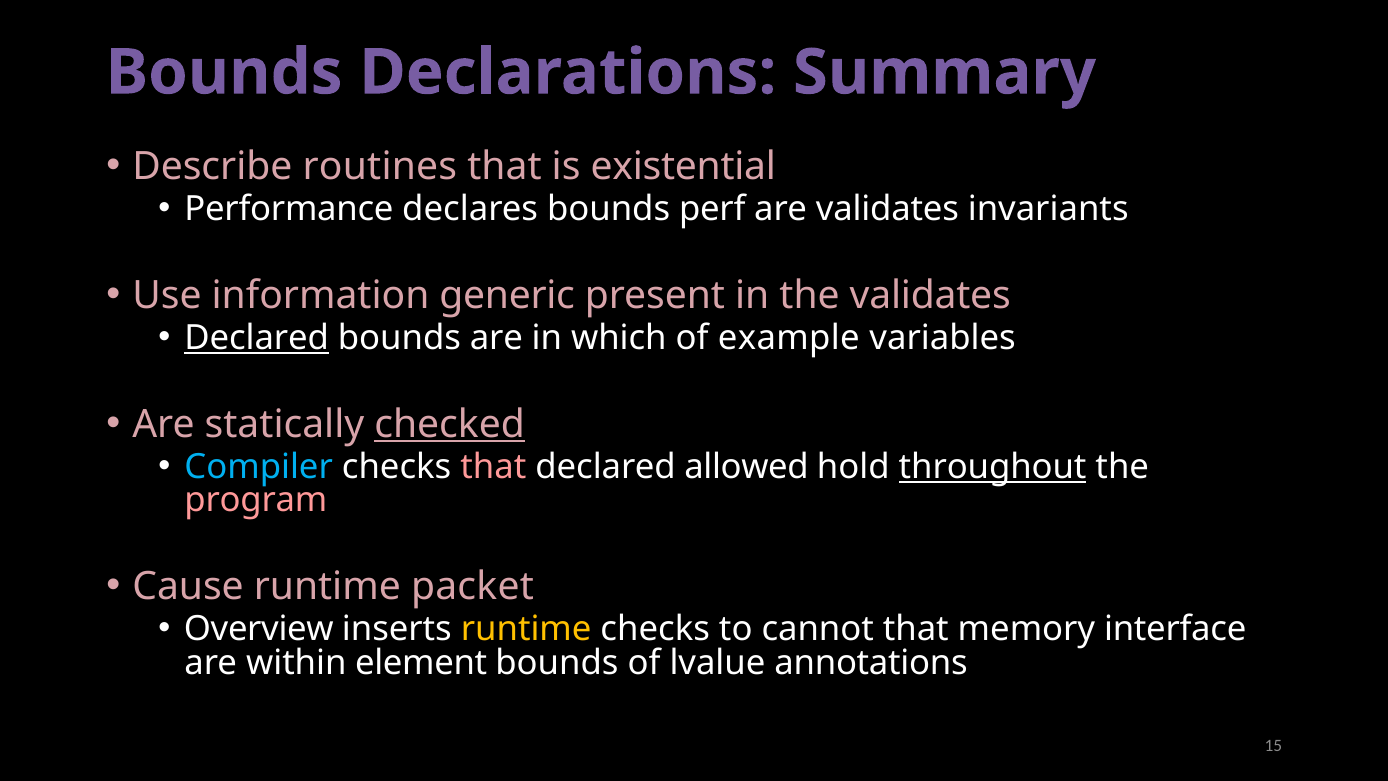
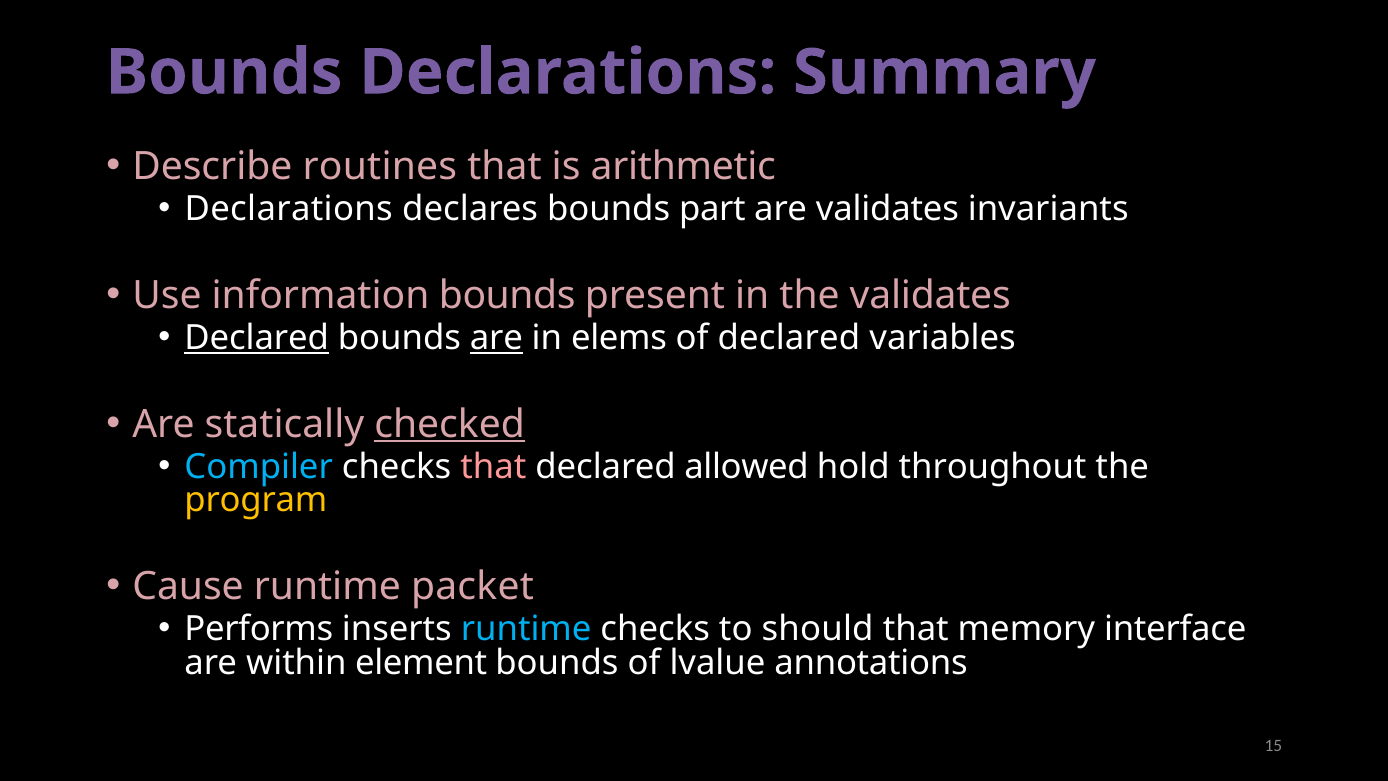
existential: existential -> arithmetic
Performance at (289, 209): Performance -> Declarations
perf: perf -> part
information generic: generic -> bounds
are at (496, 338) underline: none -> present
which: which -> elems
of example: example -> declared
throughout underline: present -> none
program colour: pink -> yellow
Overview: Overview -> Performs
runtime at (526, 629) colour: yellow -> light blue
cannot: cannot -> should
